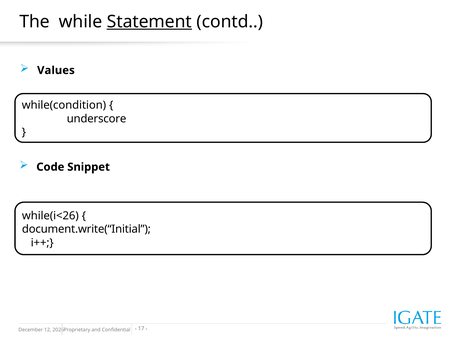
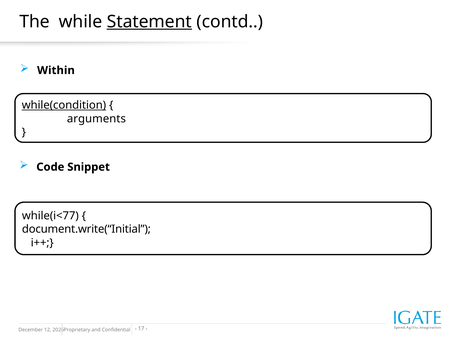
Values: Values -> Within
while(condition underline: none -> present
underscore: underscore -> arguments
while(i<26: while(i<26 -> while(i<77
